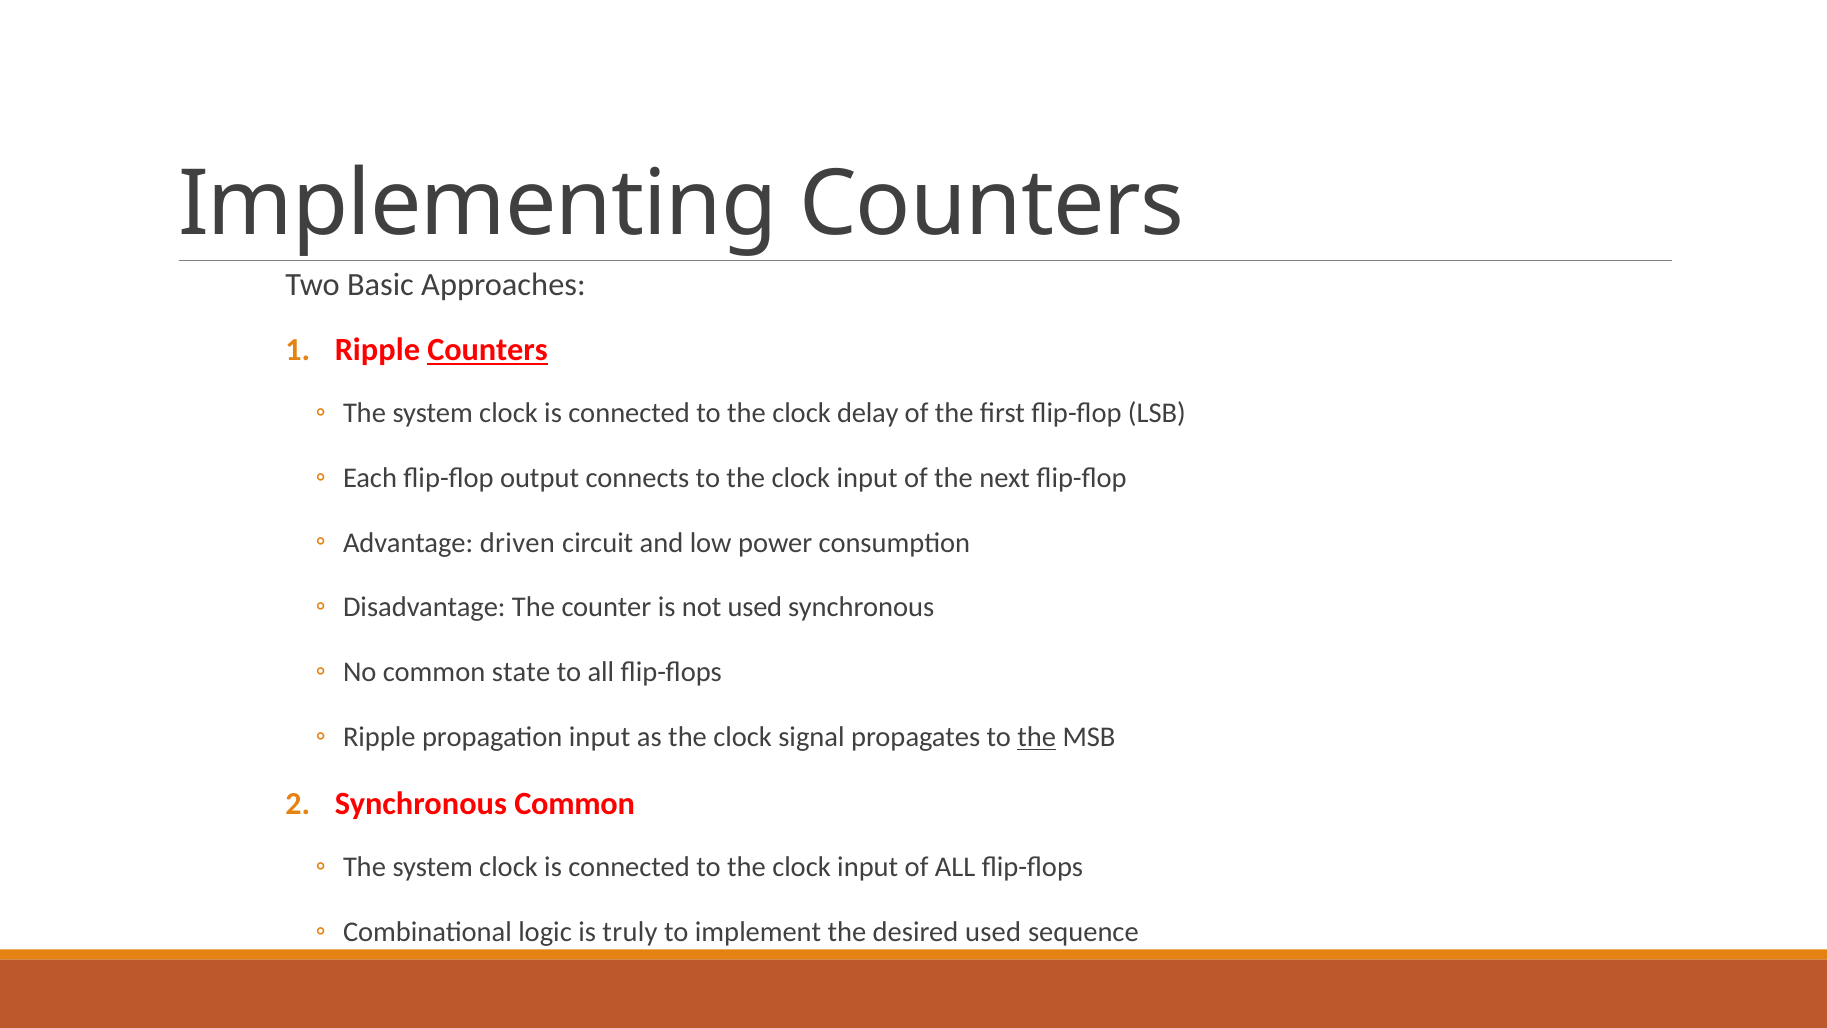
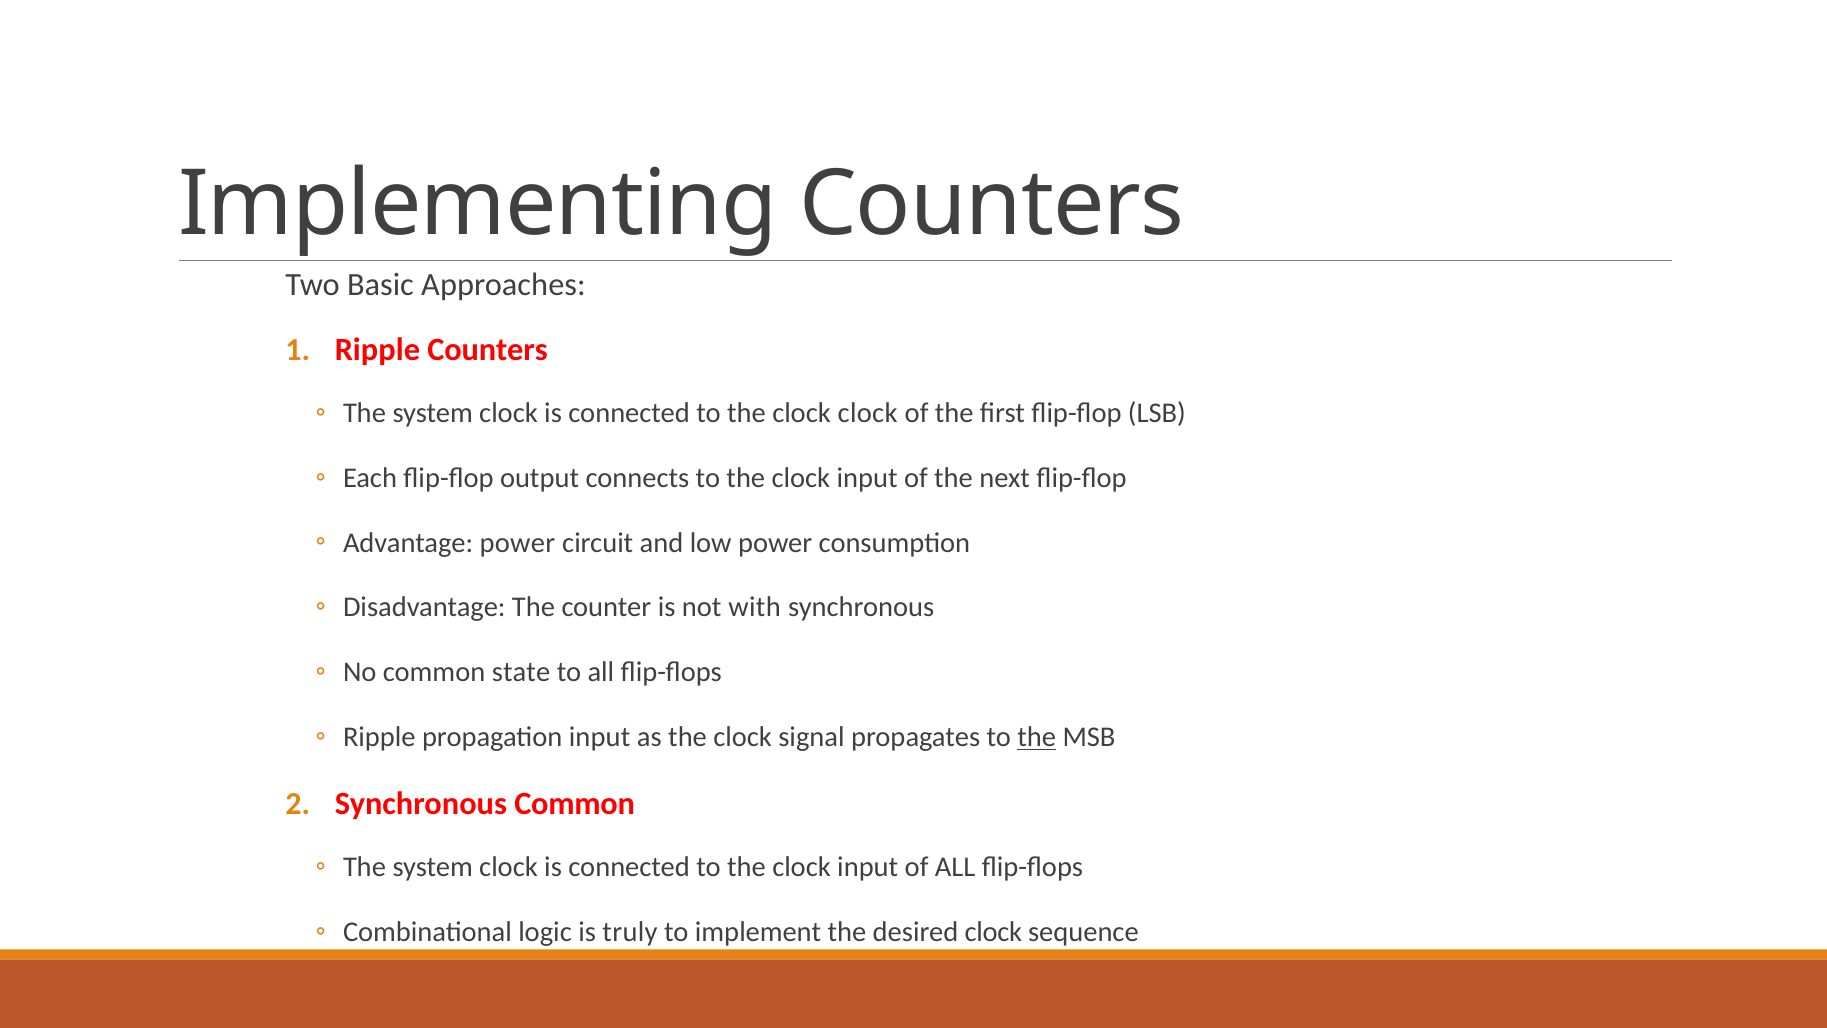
Counters at (487, 350) underline: present -> none
clock delay: delay -> clock
Advantage driven: driven -> power
not used: used -> with
desired used: used -> clock
